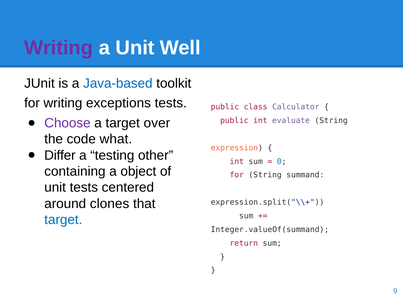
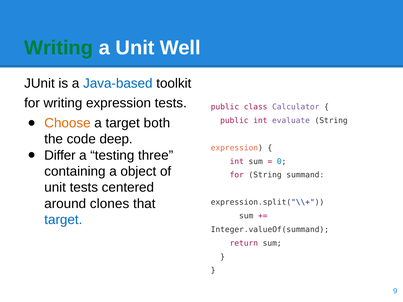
Writing at (59, 48) colour: purple -> green
writing exceptions: exceptions -> expression
Choose colour: purple -> orange
over: over -> both
what: what -> deep
other: other -> three
